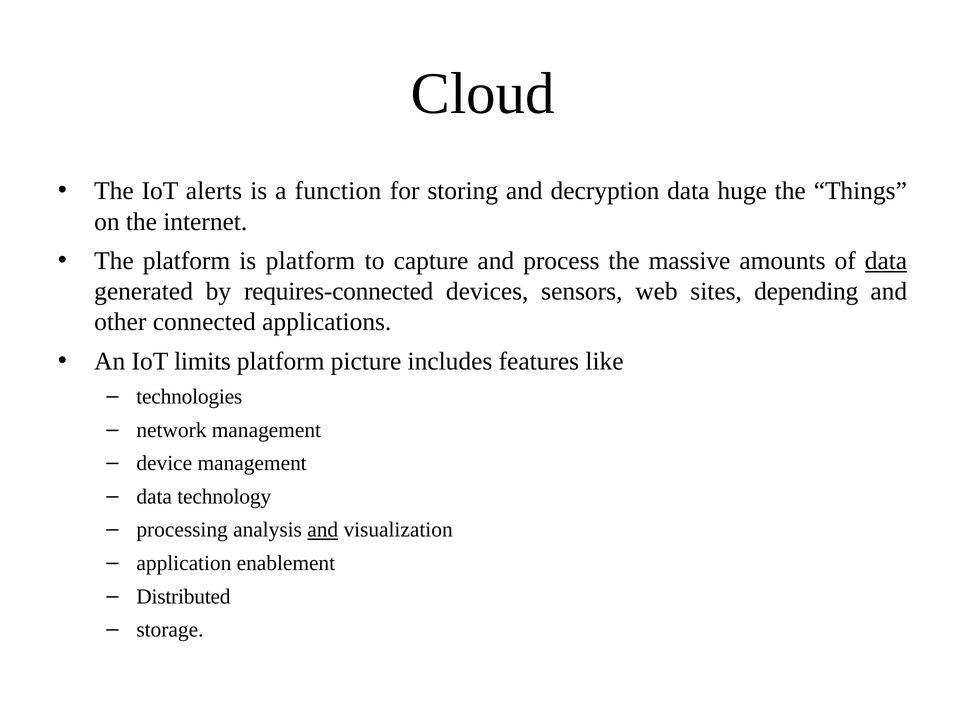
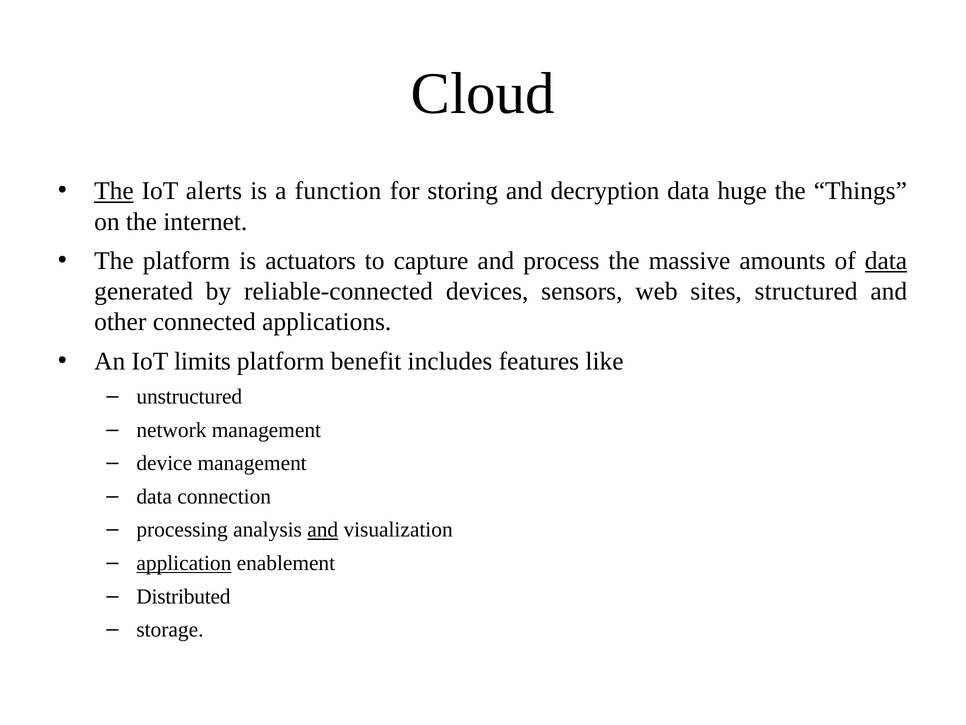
The at (114, 191) underline: none -> present
is platform: platform -> actuators
requires-connected: requires-connected -> reliable-connected
depending: depending -> structured
picture: picture -> benefit
technologies: technologies -> unstructured
technology: technology -> connection
application underline: none -> present
